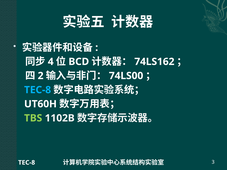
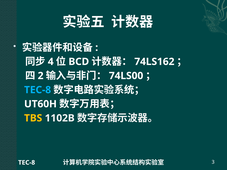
TBS colour: light green -> yellow
